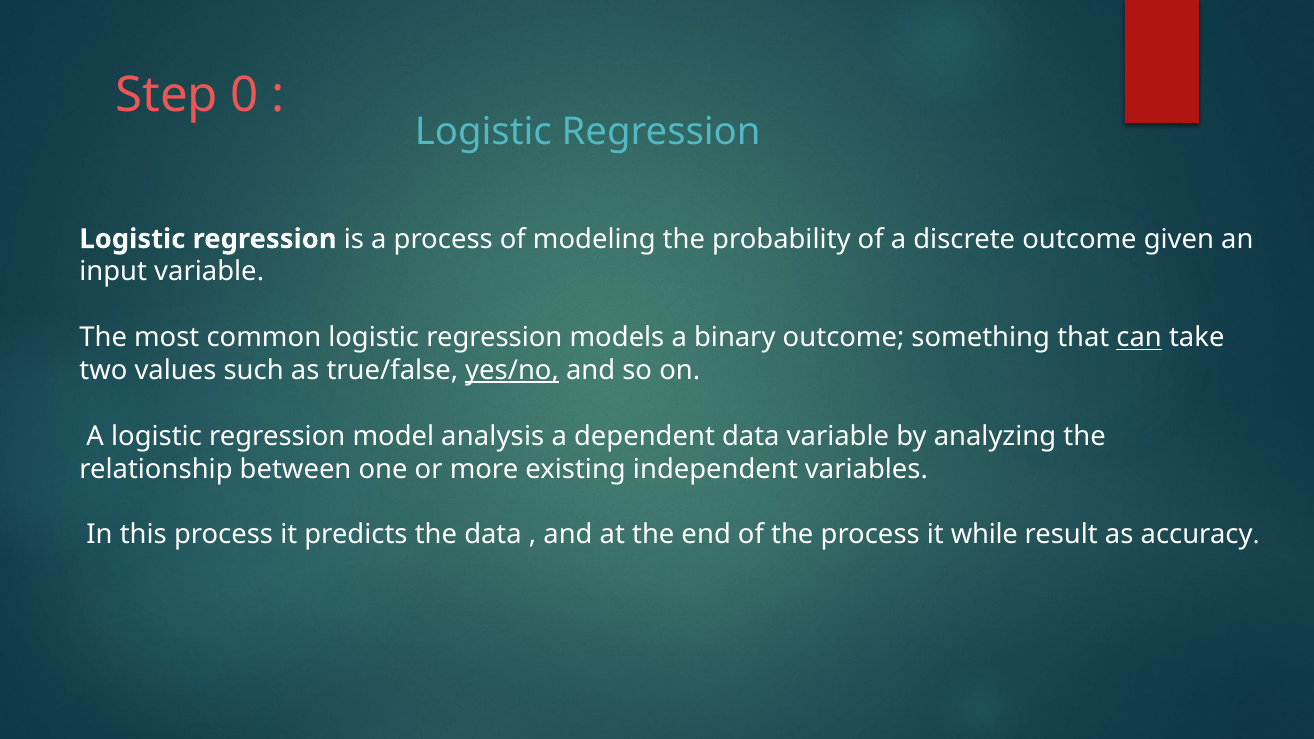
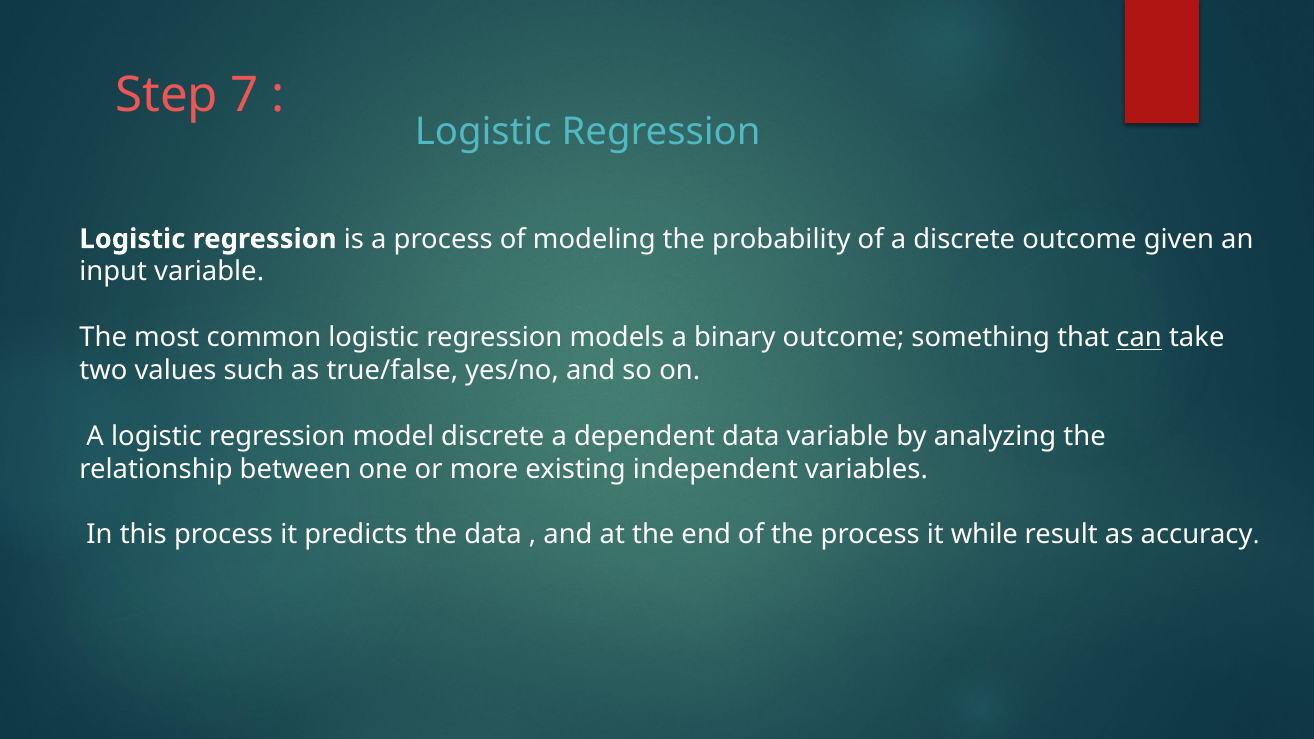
0: 0 -> 7
yes/no underline: present -> none
model analysis: analysis -> discrete
